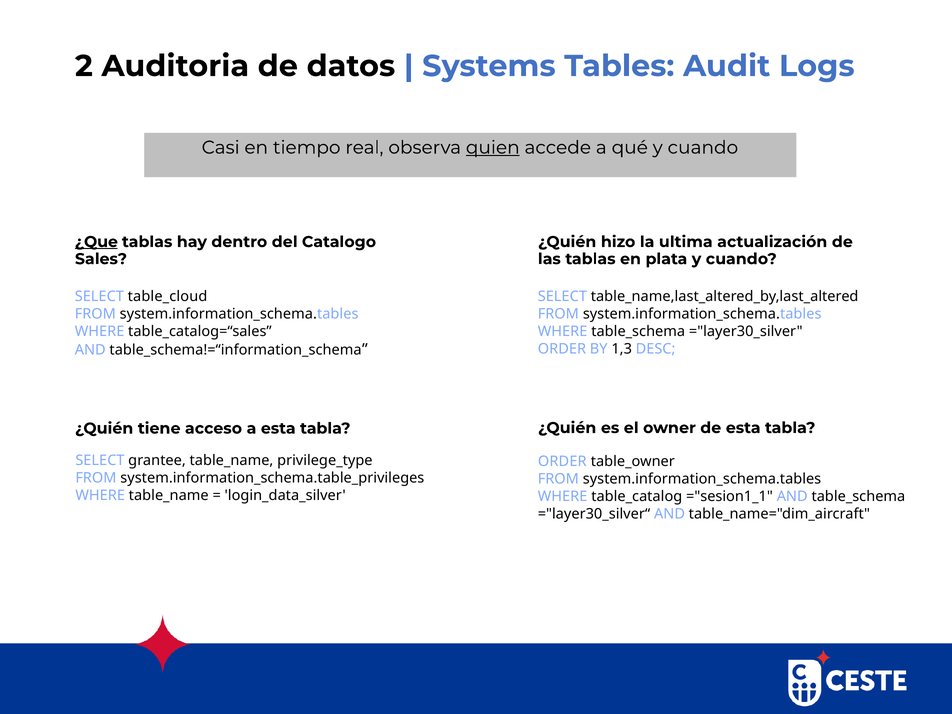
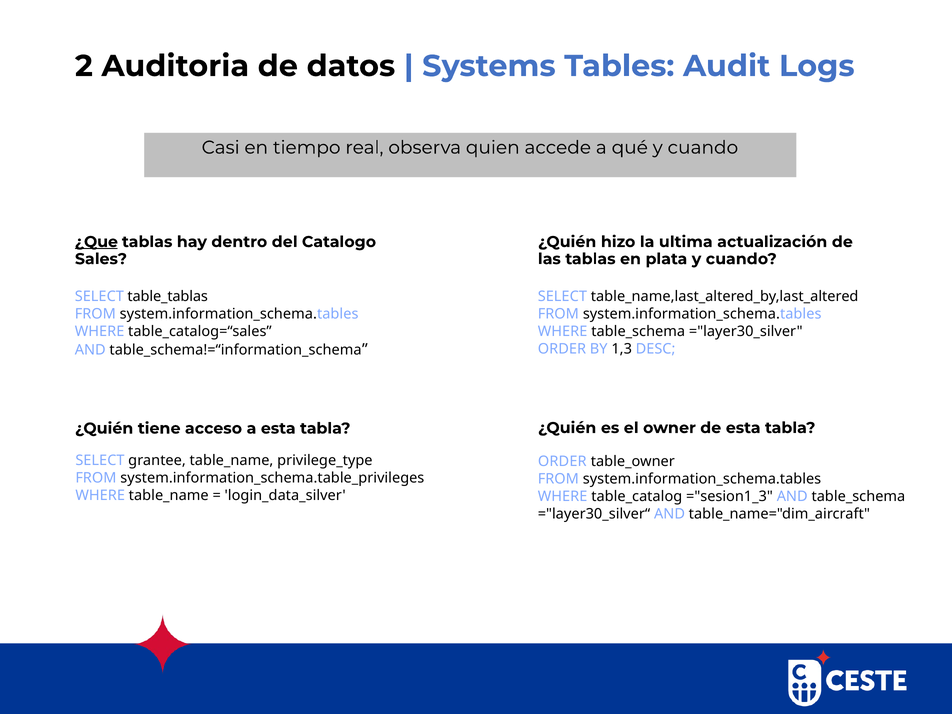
quien underline: present -> none
table_cloud: table_cloud -> table_tablas
="sesion1_1: ="sesion1_1 -> ="sesion1_3
